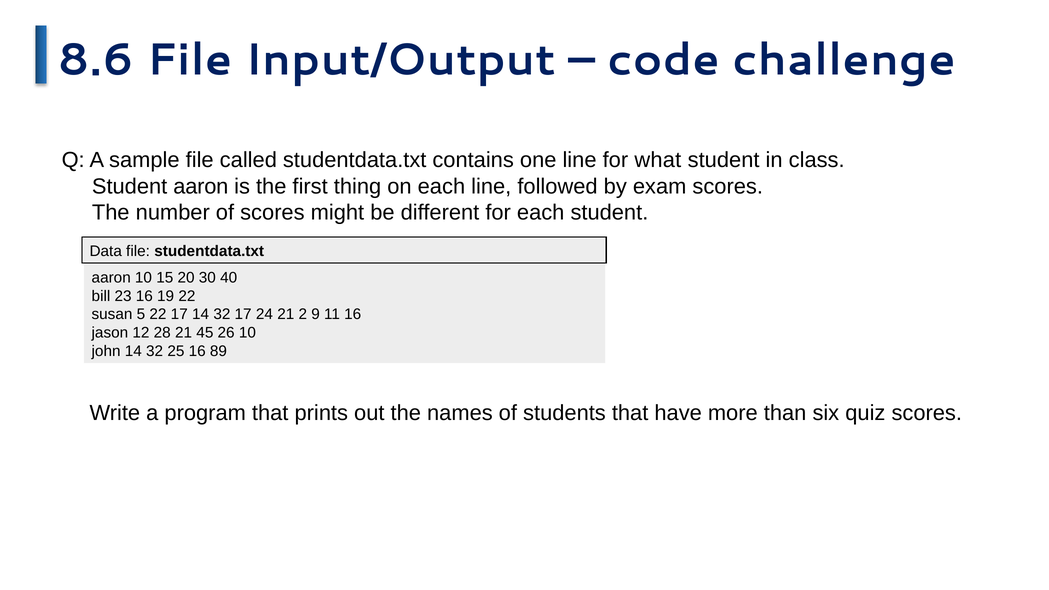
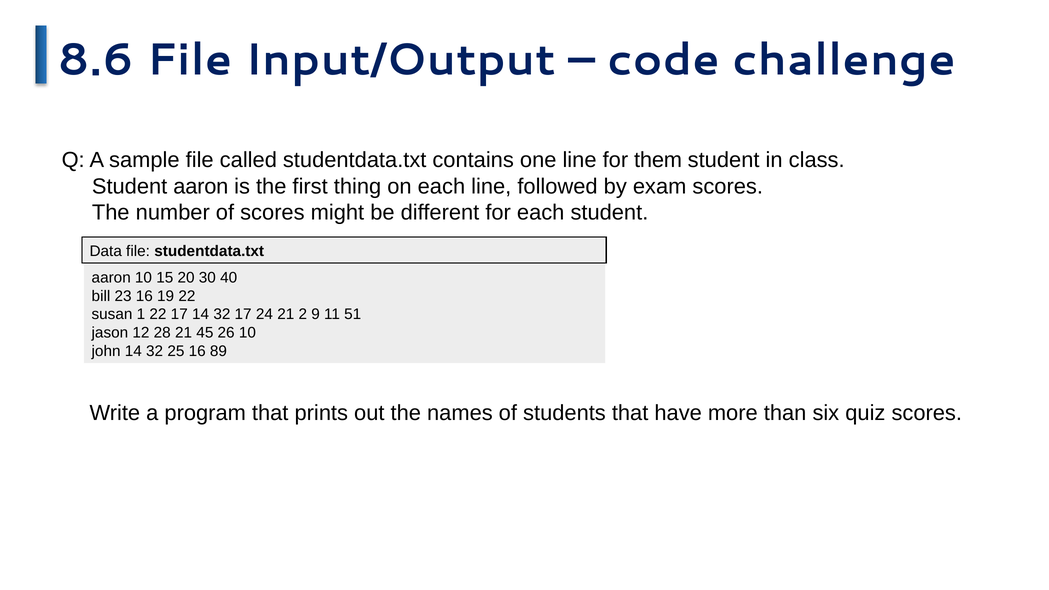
what: what -> them
5: 5 -> 1
11 16: 16 -> 51
